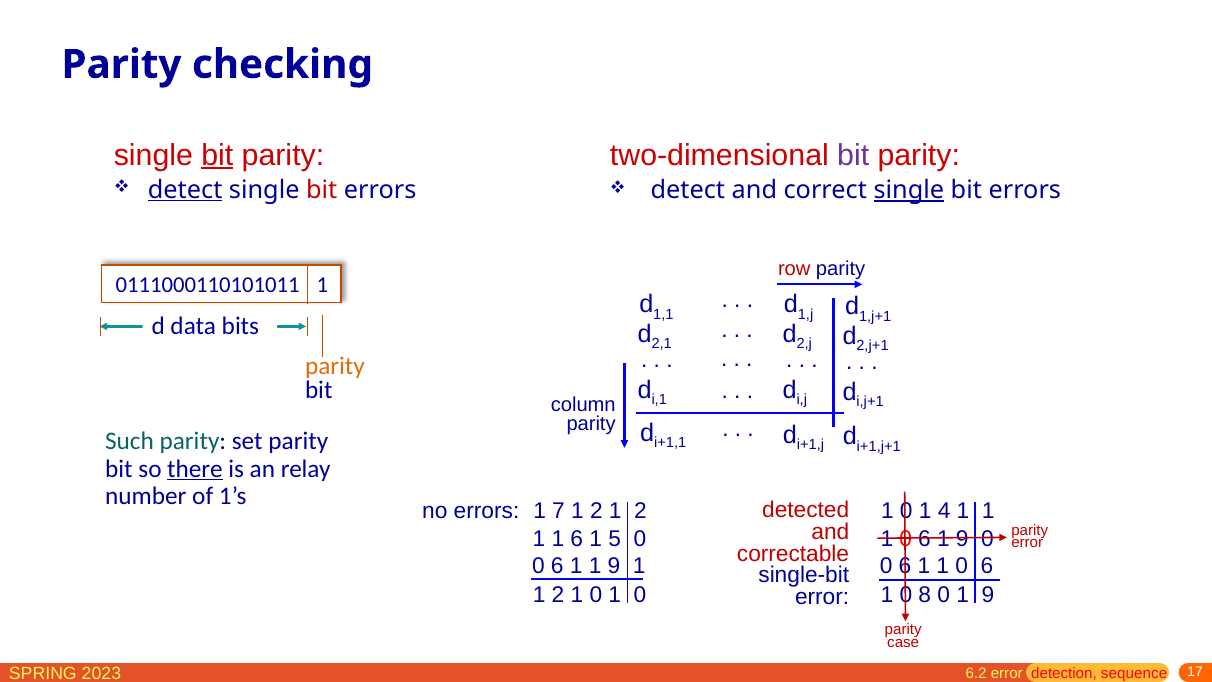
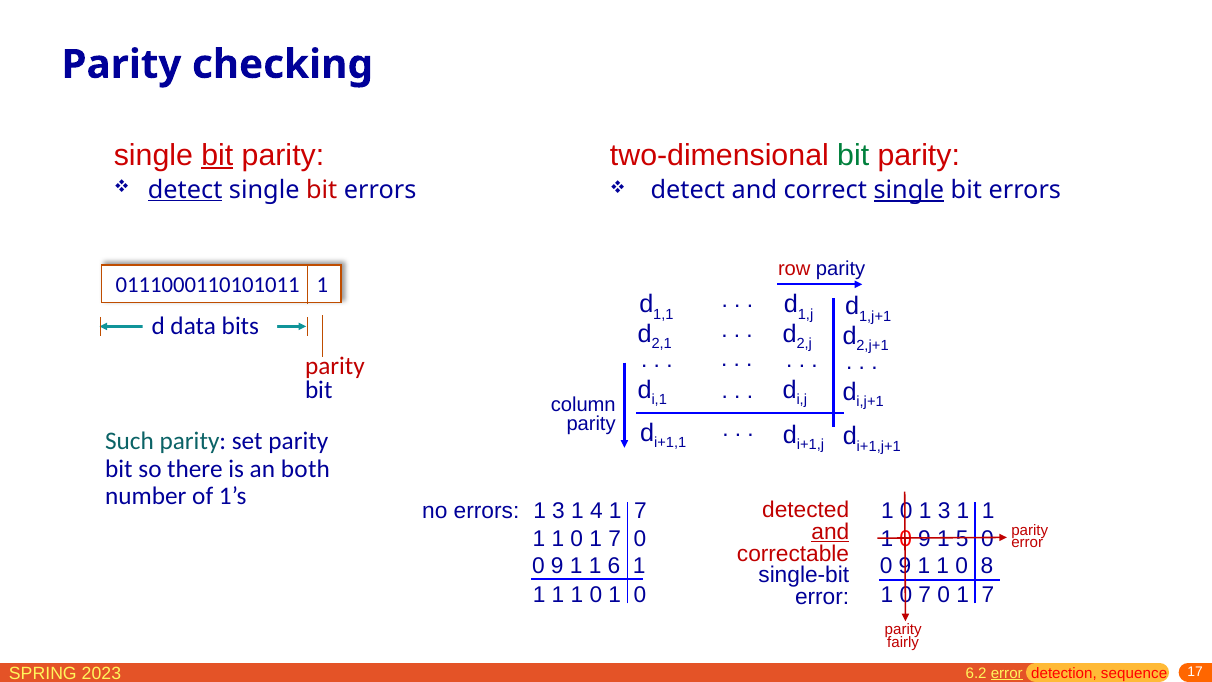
bit at (853, 156) colour: purple -> green
parity at (335, 366) colour: orange -> red
there underline: present -> none
relay: relay -> both
7 at (559, 511): 7 -> 3
2 at (596, 511): 2 -> 4
2 at (641, 511): 2 -> 7
0 1 4: 4 -> 3
and at (830, 532) underline: none -> present
6 at (577, 539): 6 -> 0
5 at (615, 539): 5 -> 7
6 at (924, 539): 6 -> 9
9 at (962, 539): 9 -> 5
6 at (557, 566): 6 -> 9
1 1 9: 9 -> 6
6 at (905, 566): 6 -> 9
6 at (987, 566): 6 -> 8
2 at (558, 595): 2 -> 1
0 8: 8 -> 7
9 at (988, 595): 9 -> 7
case: case -> fairly
error at (1007, 673) underline: none -> present
